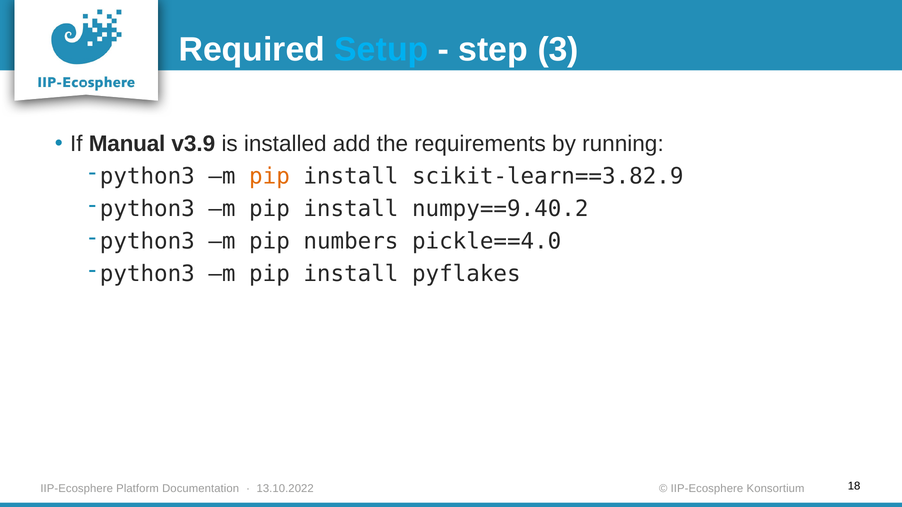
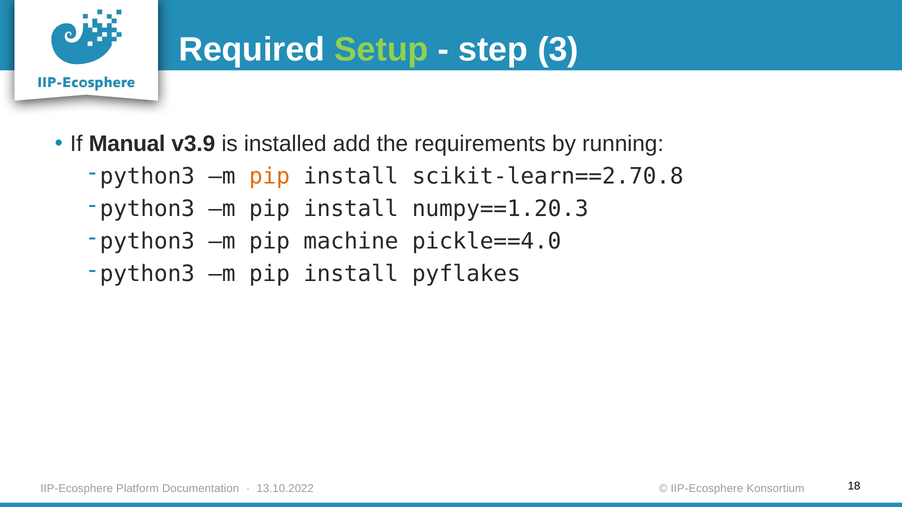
Setup colour: light blue -> light green
scikit-learn==3.82.9: scikit-learn==3.82.9 -> scikit-learn==2.70.8
numpy==9.40.2: numpy==9.40.2 -> numpy==1.20.3
numbers: numbers -> machine
